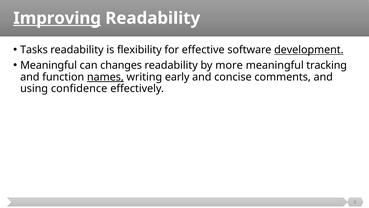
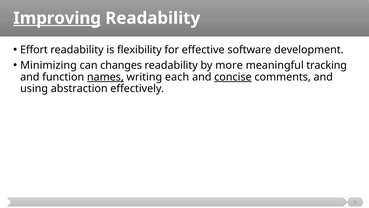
Tasks: Tasks -> Effort
development underline: present -> none
Meaningful at (49, 65): Meaningful -> Minimizing
early: early -> each
concise underline: none -> present
confidence: confidence -> abstraction
